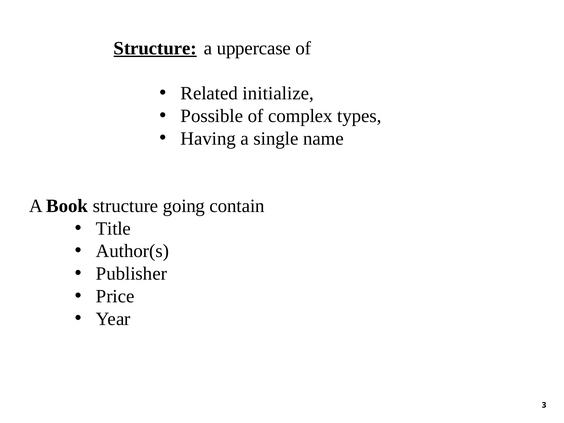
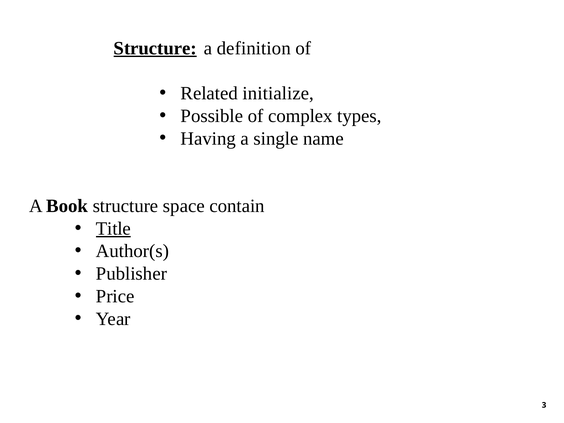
uppercase: uppercase -> definition
going: going -> space
Title underline: none -> present
